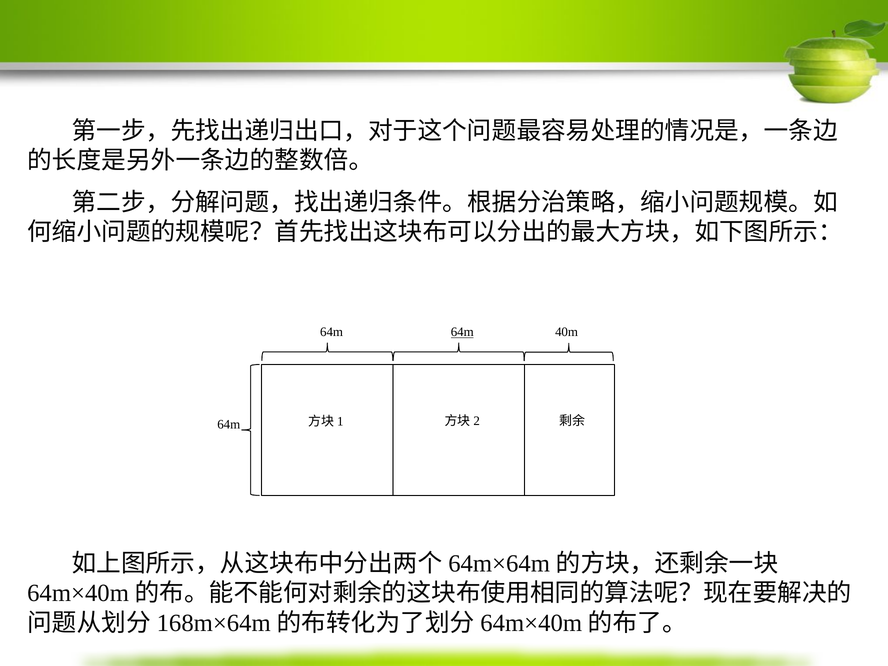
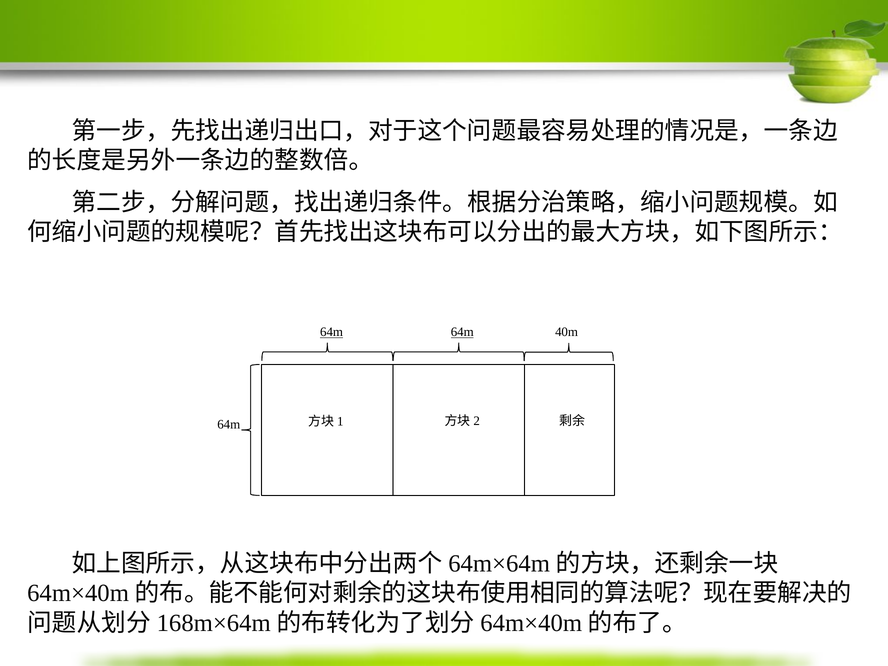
64m at (332, 332) underline: none -> present
